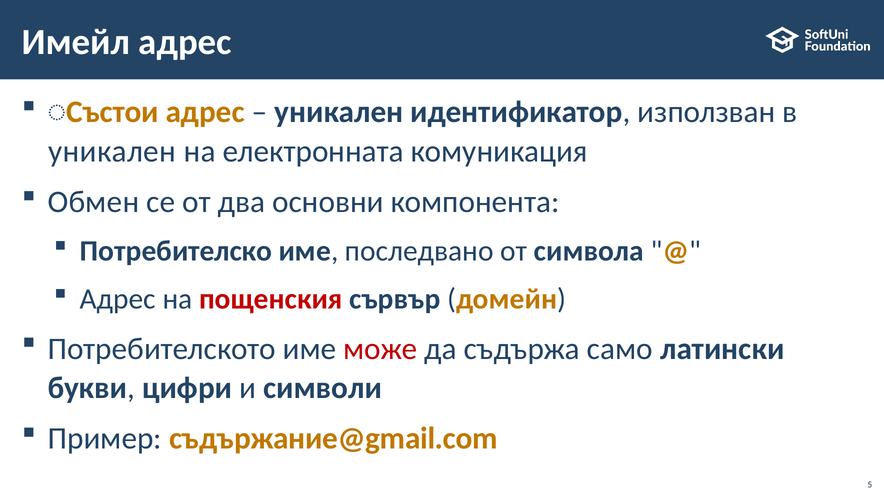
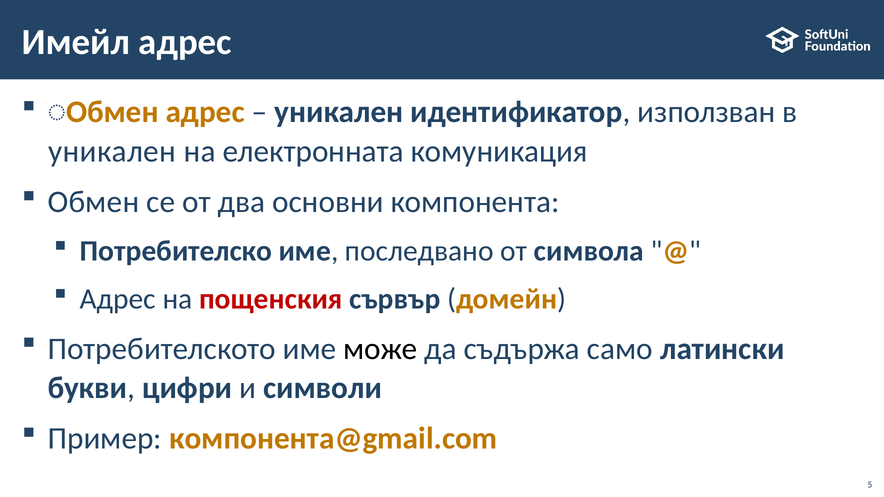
Състои at (113, 112): Състои -> Обмен
може colour: red -> black
съдържание@gmail.com: съдържание@gmail.com -> компонента@gmail.com
